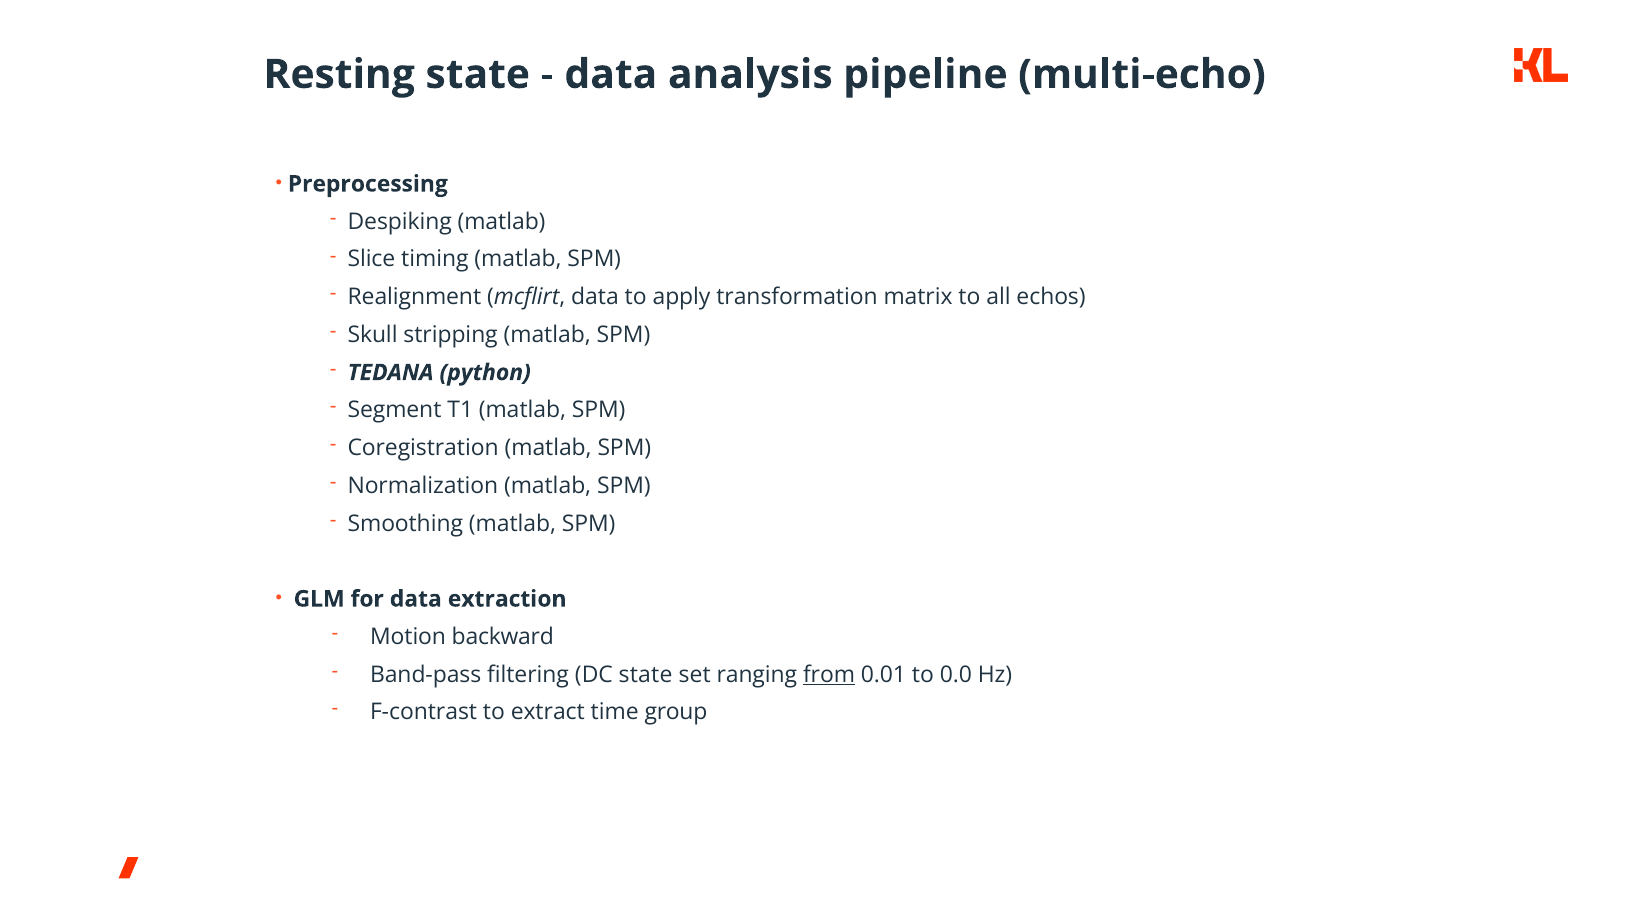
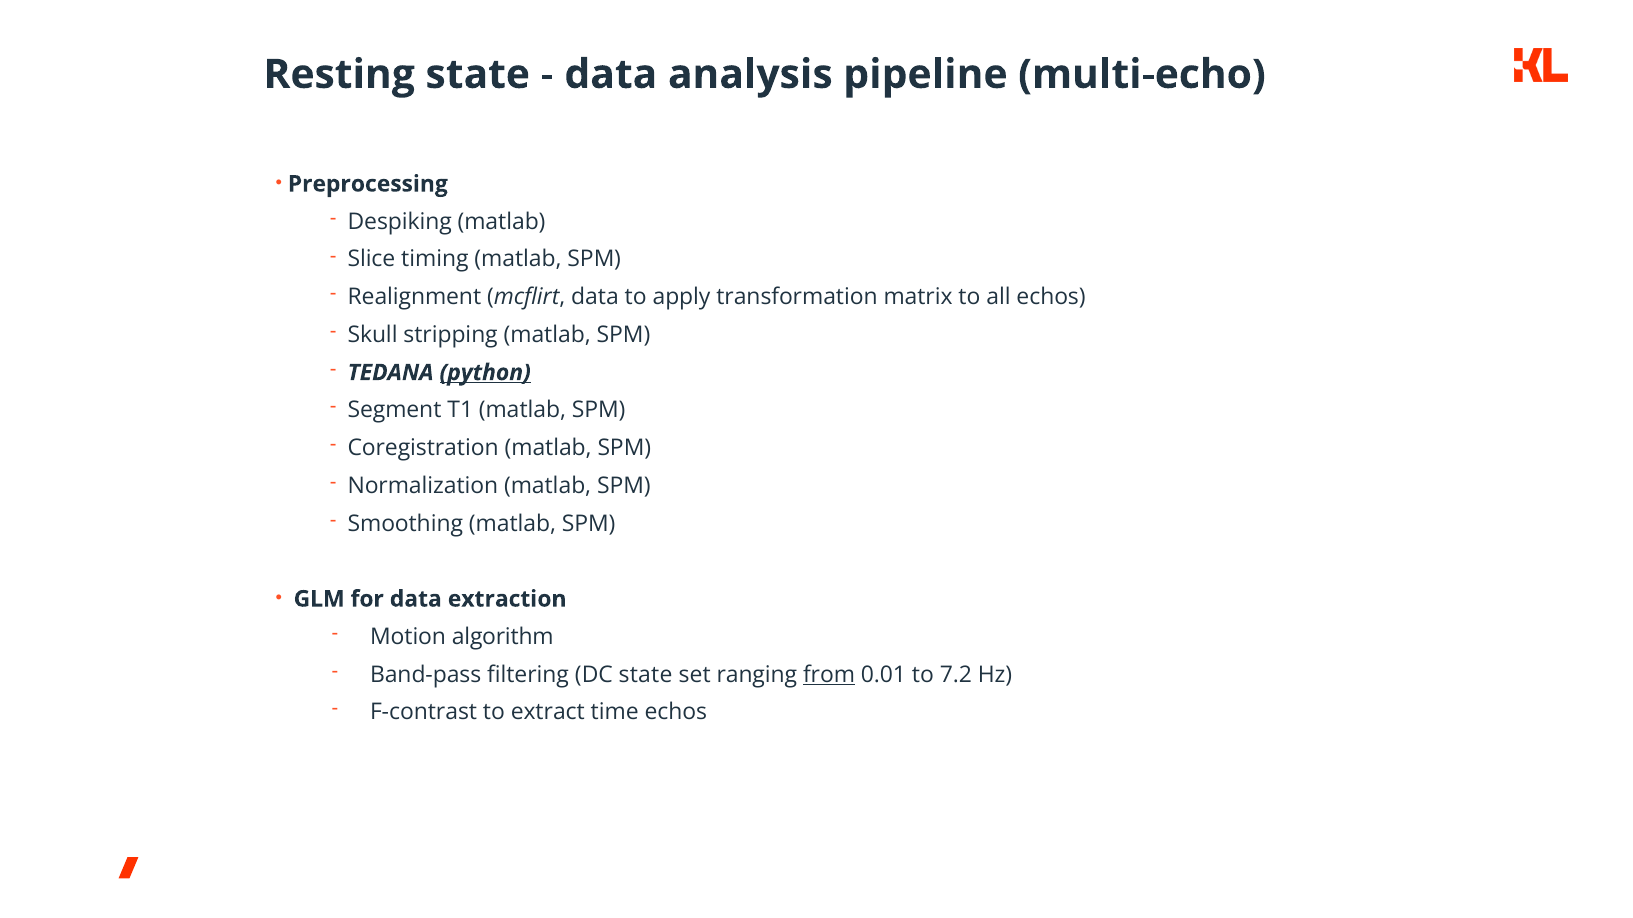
python underline: none -> present
backward: backward -> algorithm
0.0: 0.0 -> 7.2
time group: group -> echos
